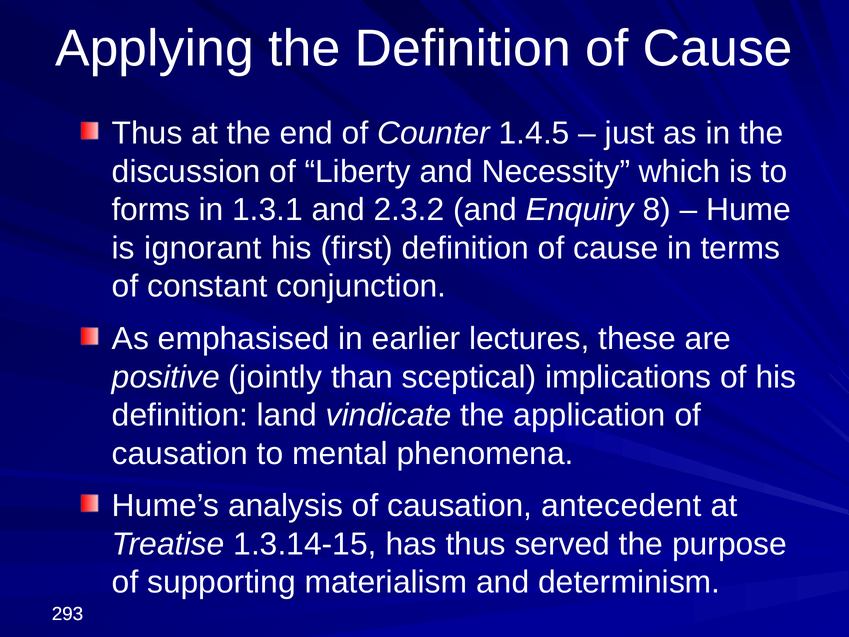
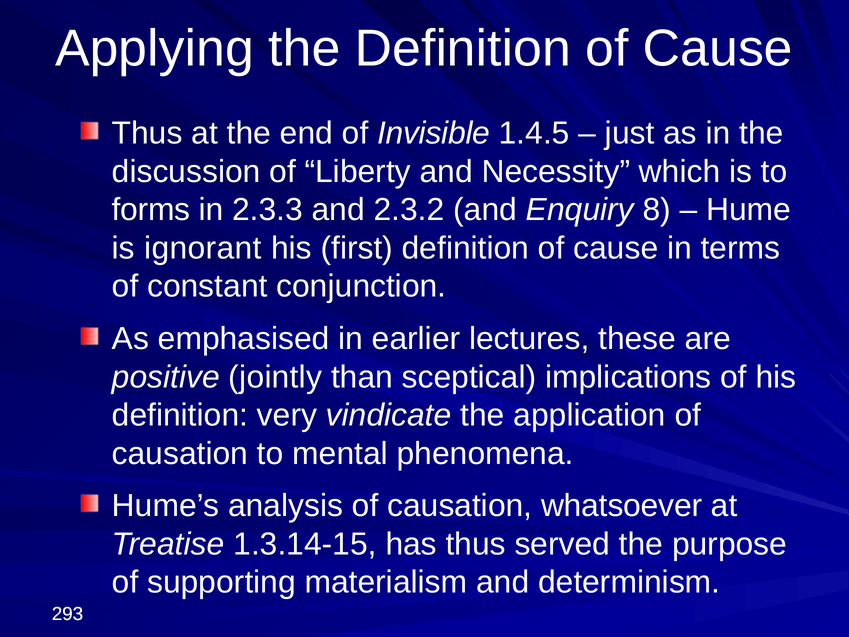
Counter: Counter -> Invisible
1.3.1: 1.3.1 -> 2.3.3
land: land -> very
antecedent: antecedent -> whatsoever
